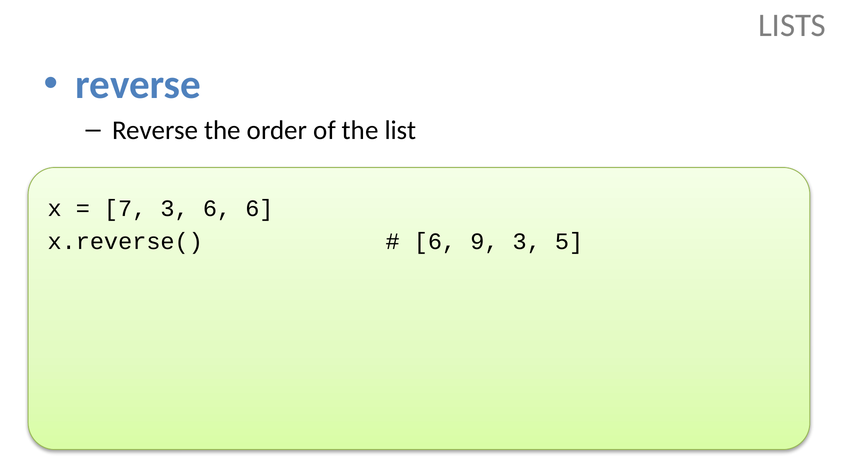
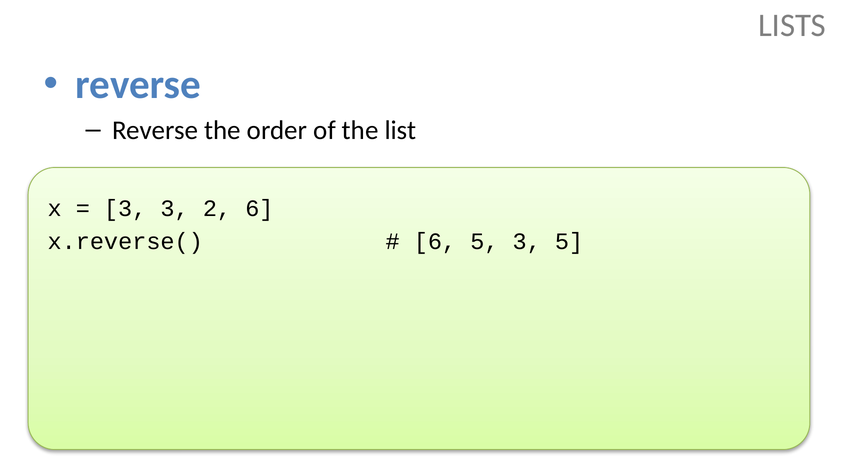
7 at (125, 208): 7 -> 3
3 6: 6 -> 2
6 9: 9 -> 5
